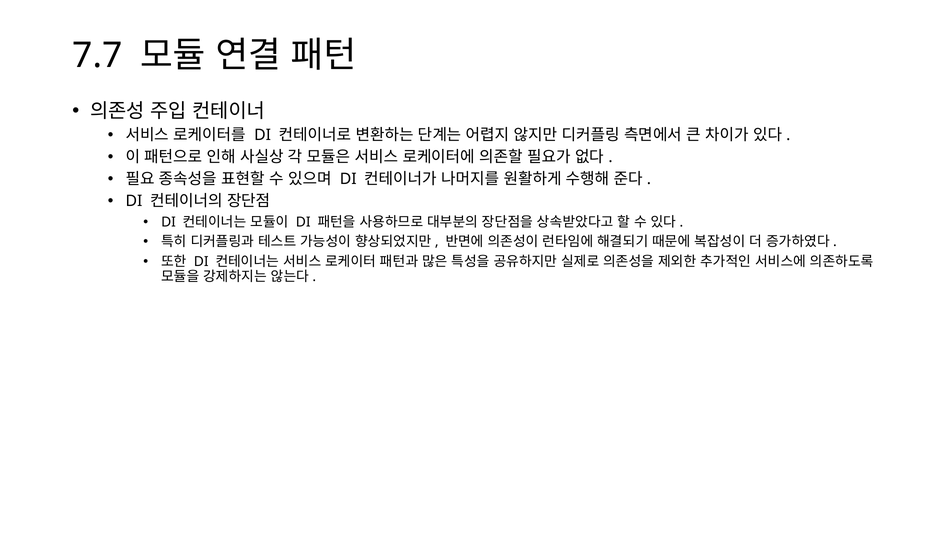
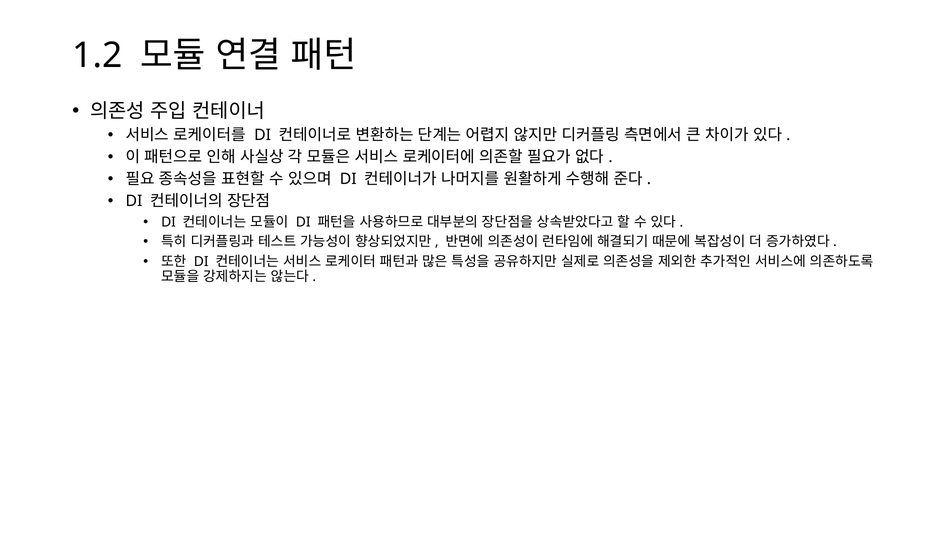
7.7: 7.7 -> 1.2
